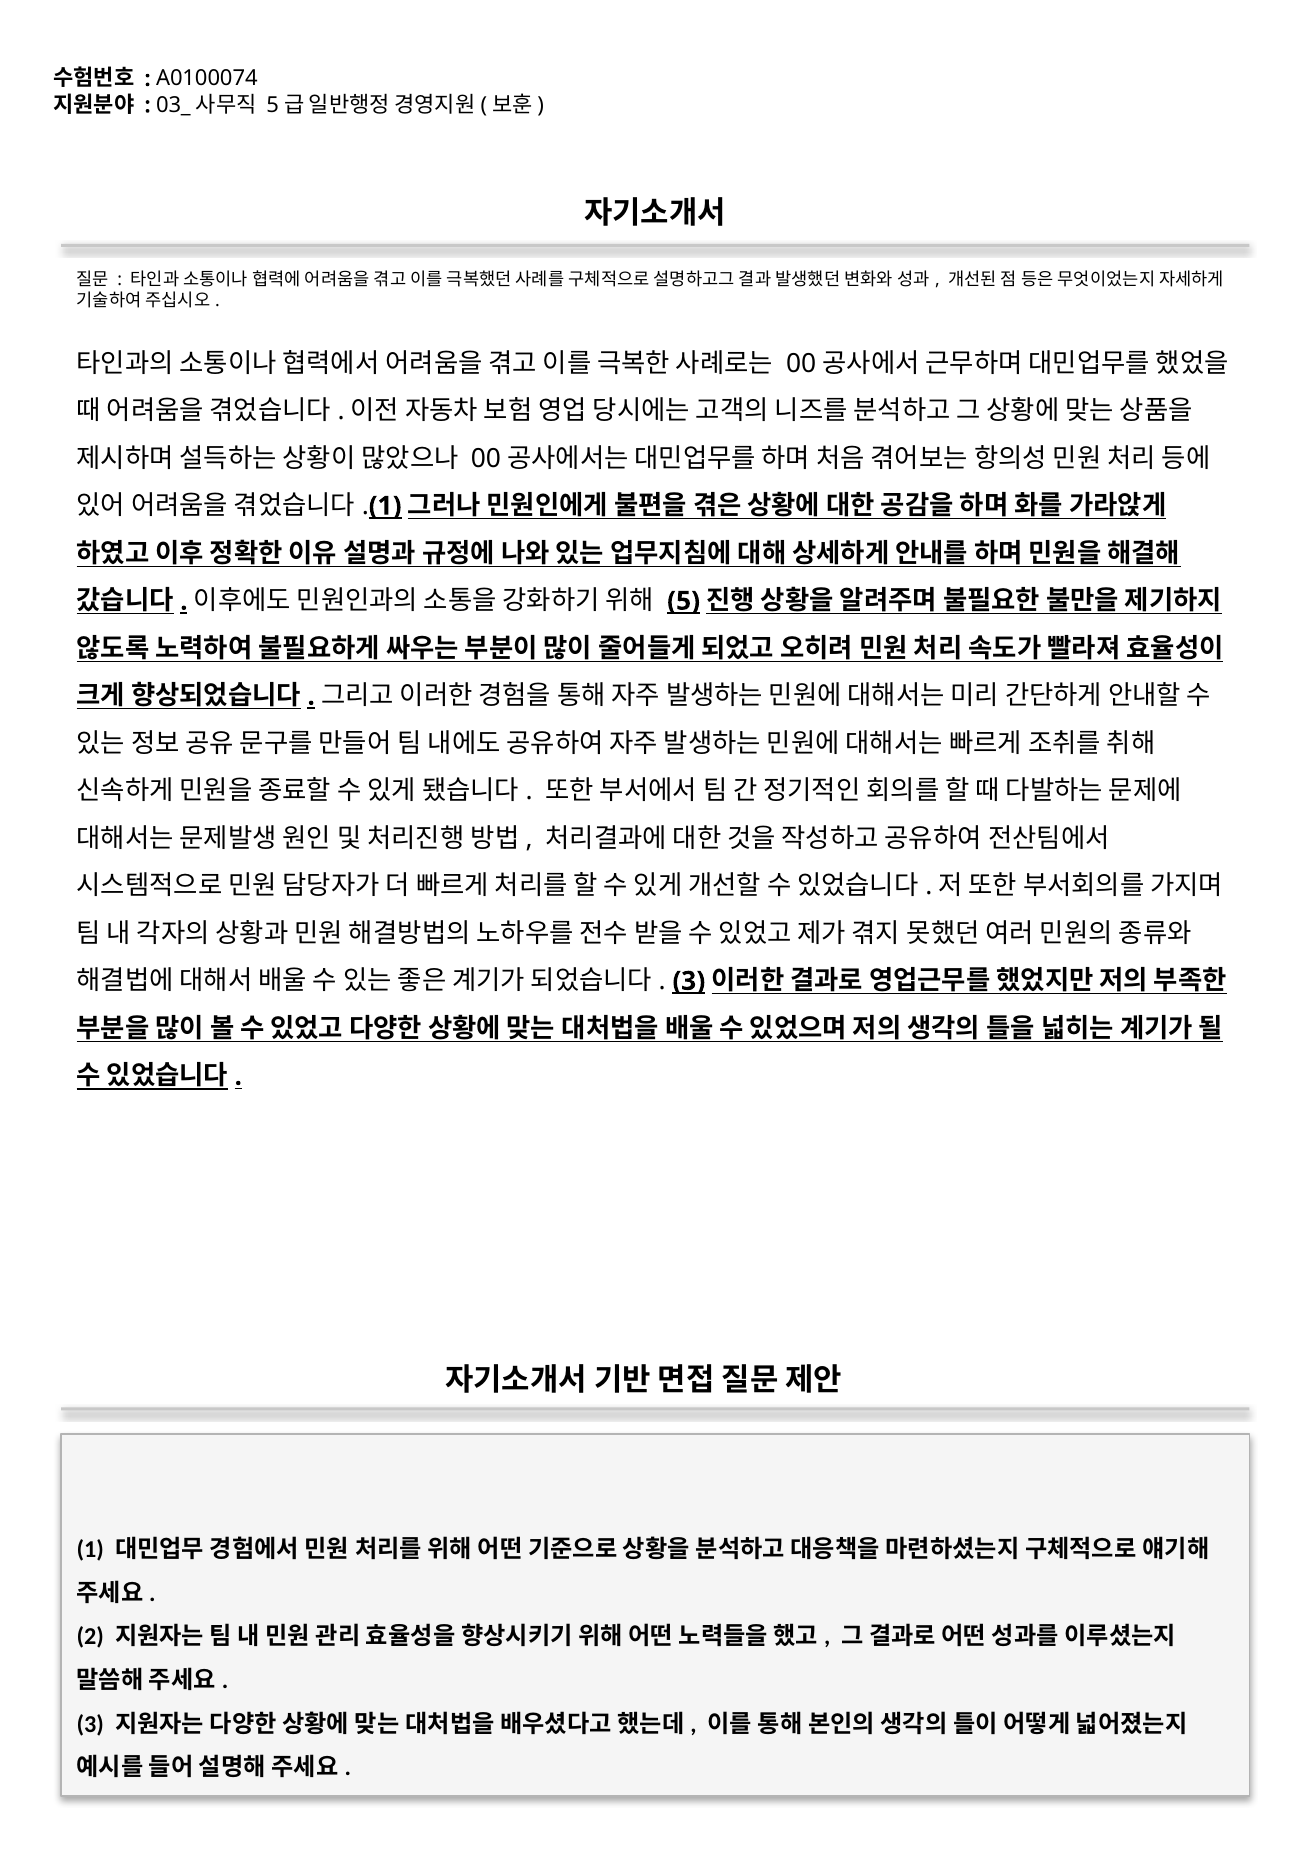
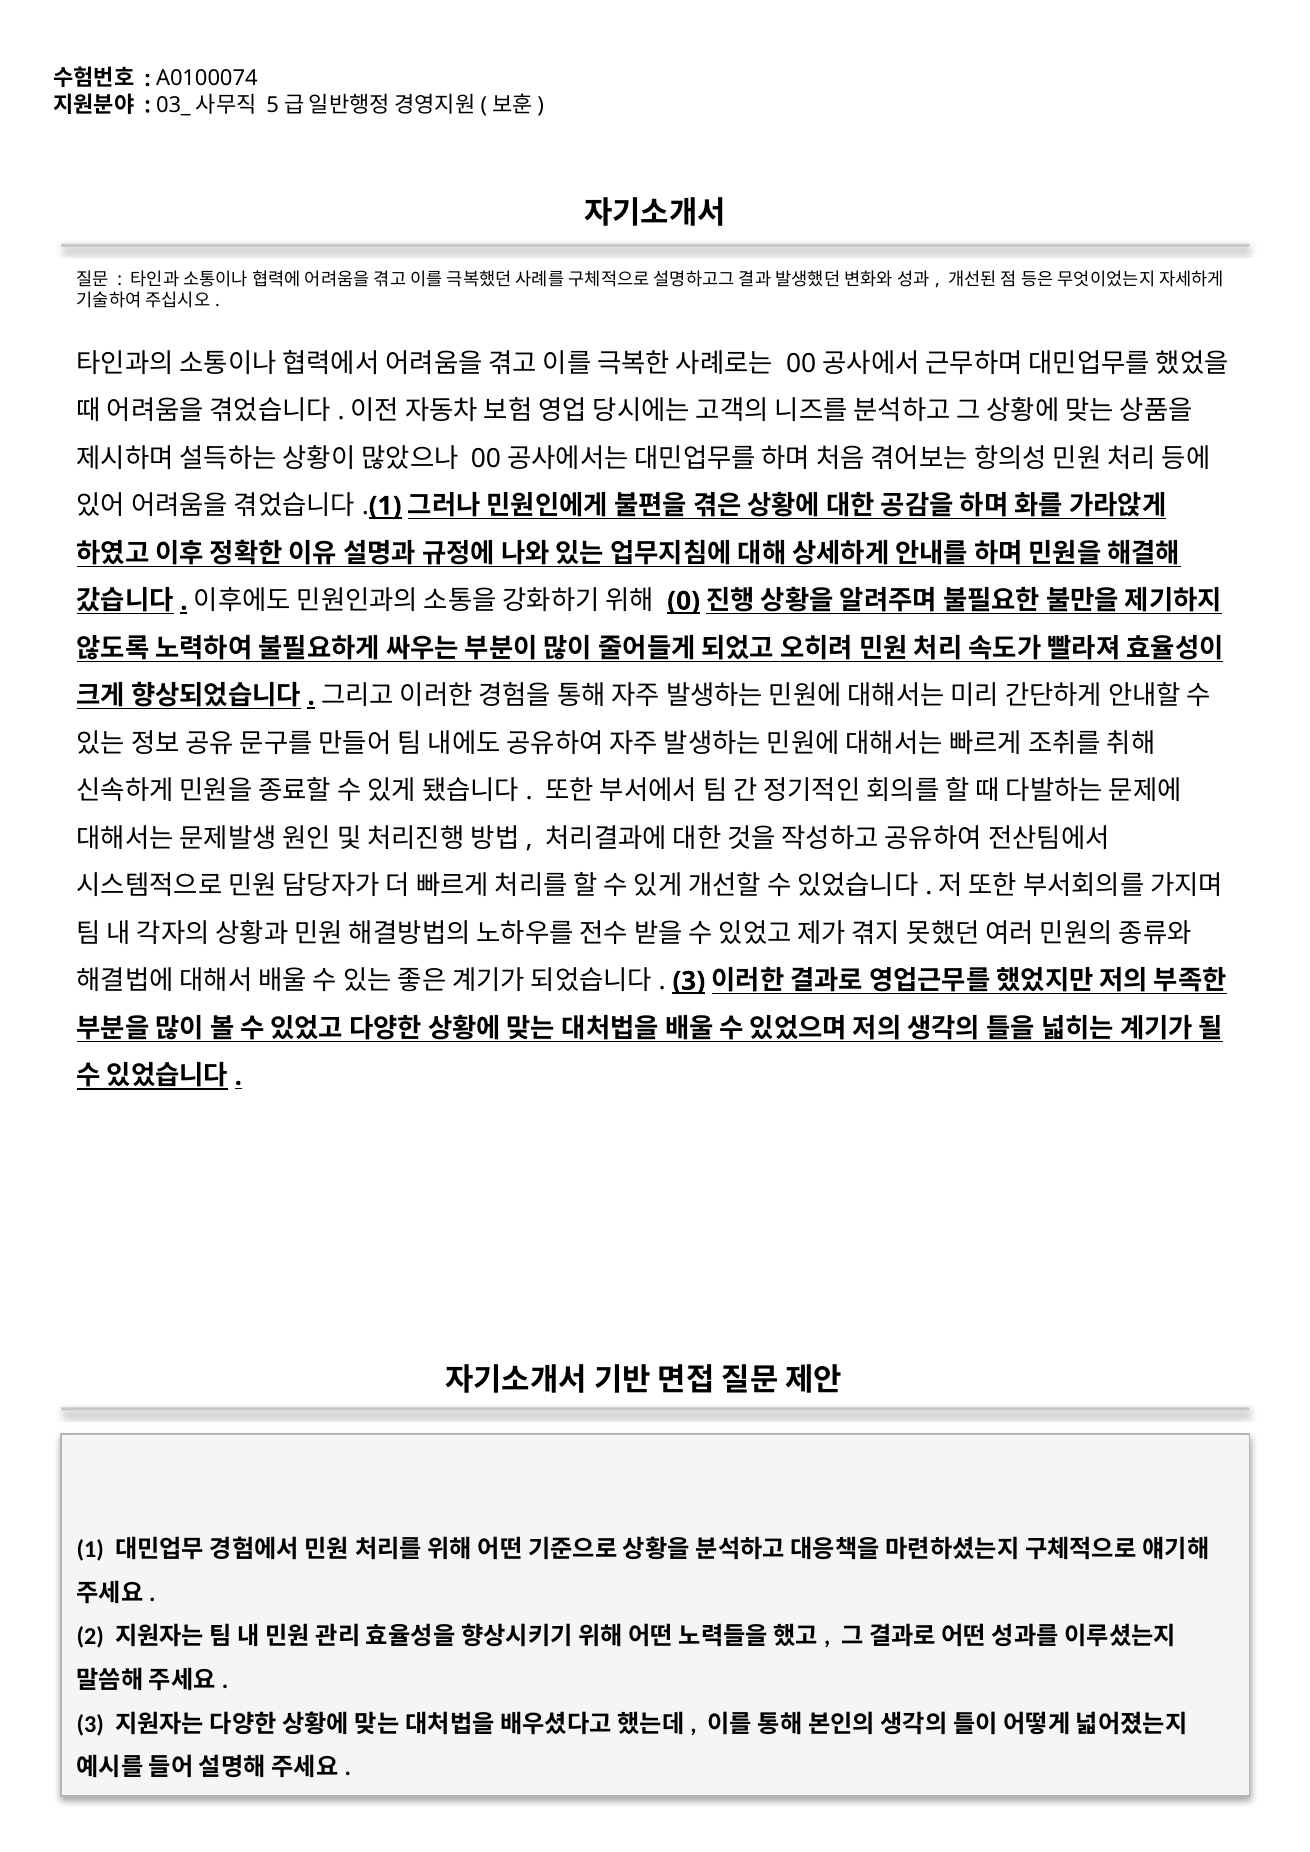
5: 5 -> 0
